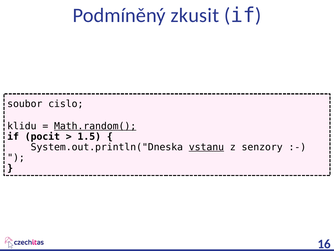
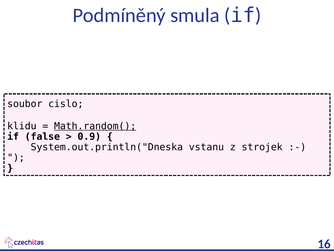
zkusit: zkusit -> smula
pocit: pocit -> false
1.5: 1.5 -> 0.9
vstanu underline: present -> none
senzory: senzory -> strojek
